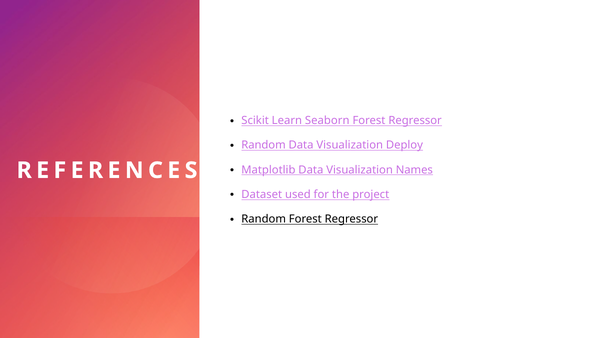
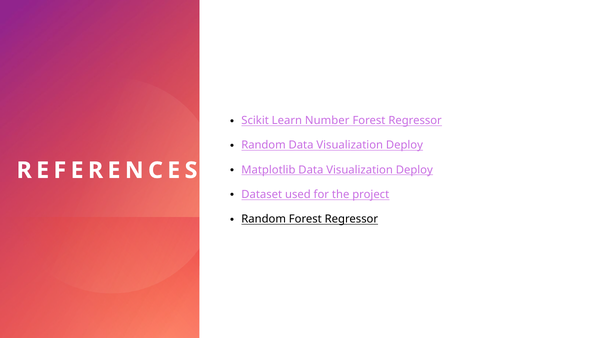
Seaborn: Seaborn -> Number
Matplotlib Data Visualization Names: Names -> Deploy
